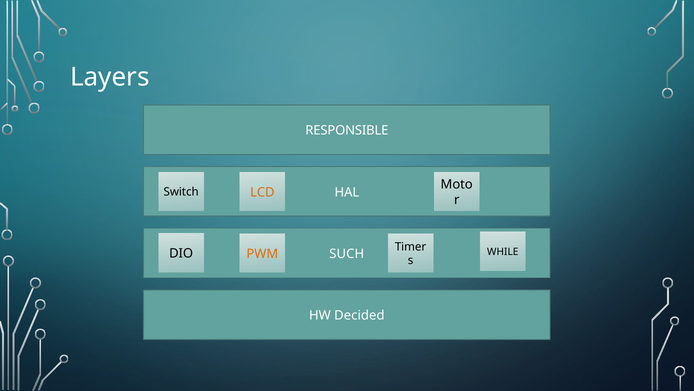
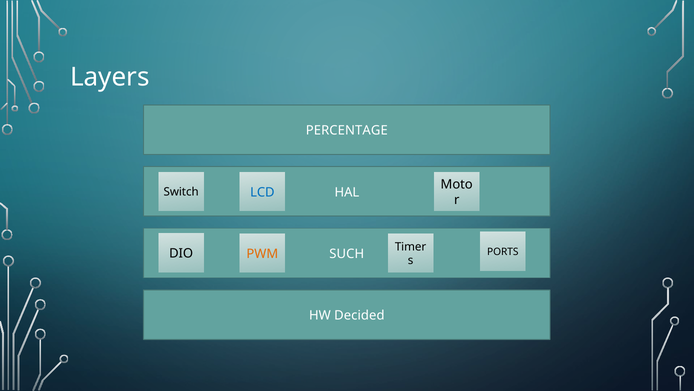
RESPONSIBLE: RESPONSIBLE -> PERCENTAGE
LCD colour: orange -> blue
WHILE: WHILE -> PORTS
